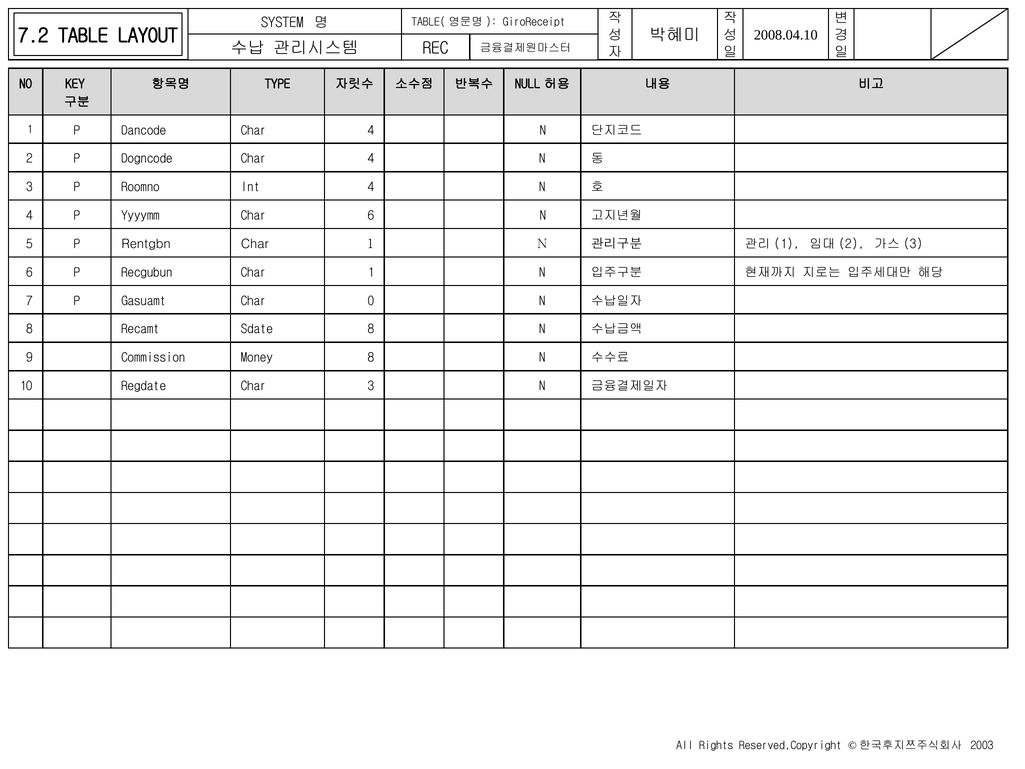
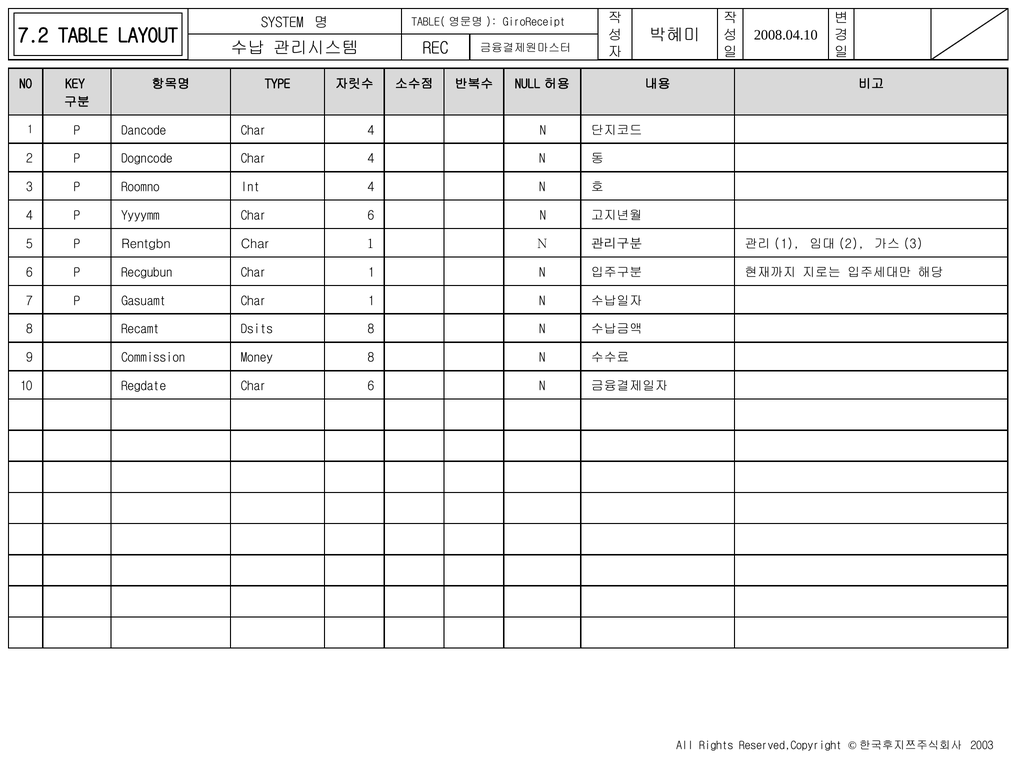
0 at (371, 301): 0 -> 1
Sdate: Sdate -> Dsits
Regdate Char 3: 3 -> 6
